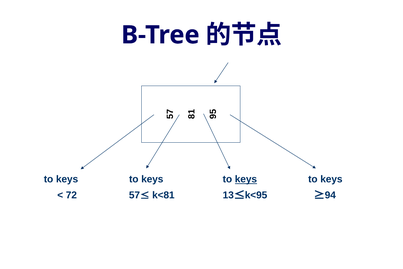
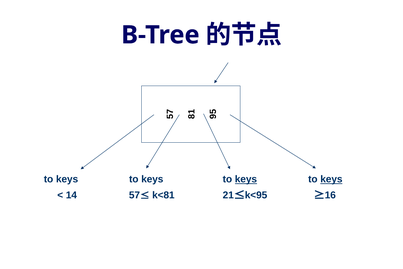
keys at (331, 179) underline: none -> present
72: 72 -> 14
13: 13 -> 21
94: 94 -> 16
